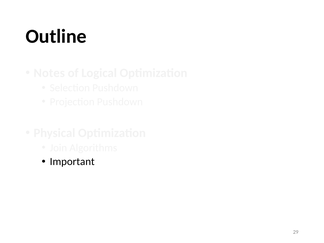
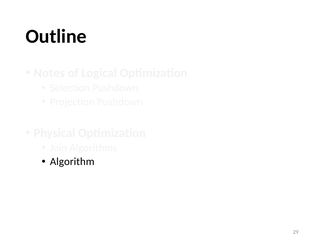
Important: Important -> Algorithm
